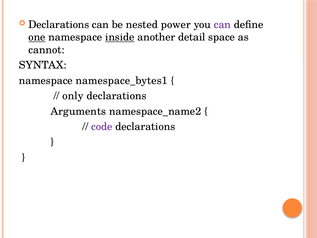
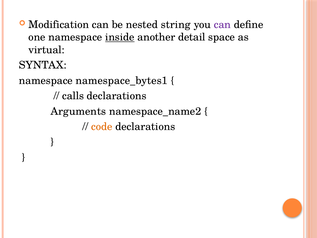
Declarations at (59, 24): Declarations -> Modification
power: power -> string
one underline: present -> none
cannot: cannot -> virtual
only: only -> calls
code colour: purple -> orange
